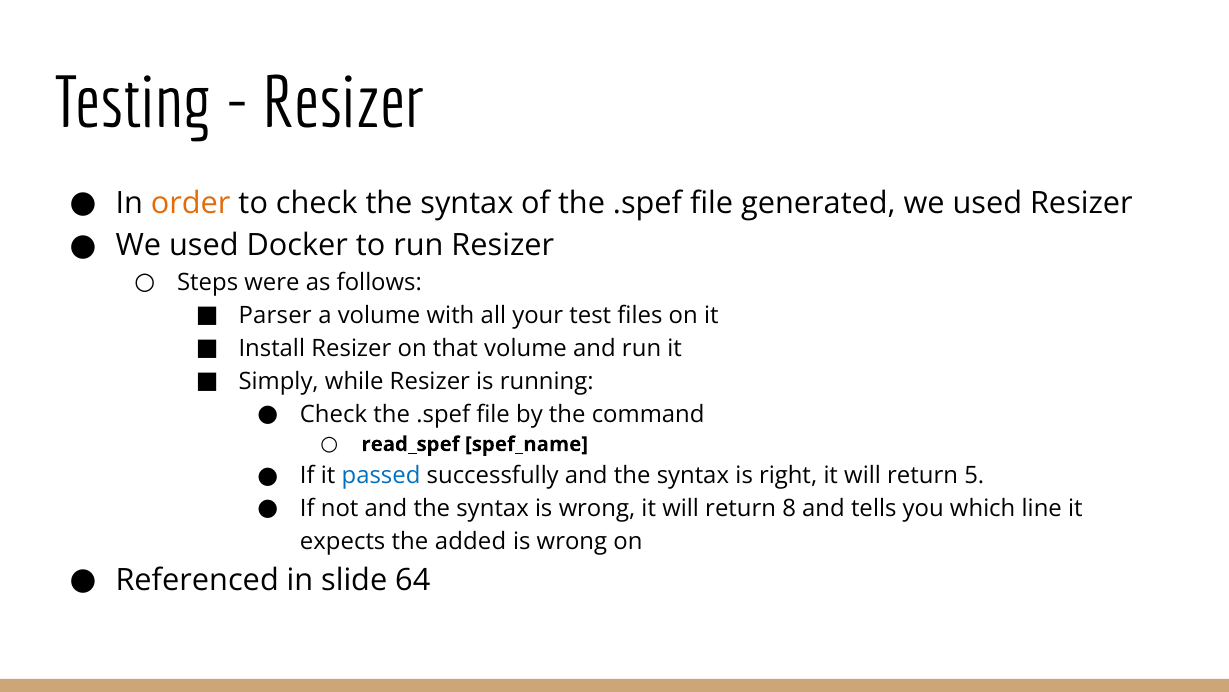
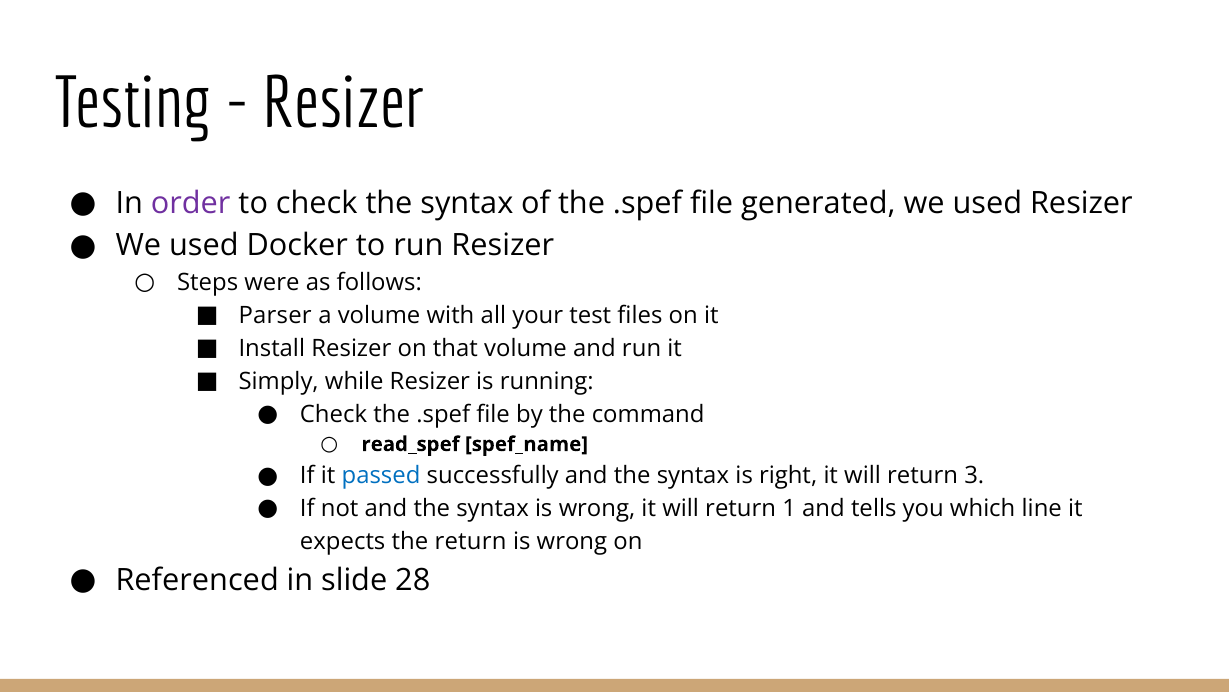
order colour: orange -> purple
5: 5 -> 3
8: 8 -> 1
the added: added -> return
64: 64 -> 28
